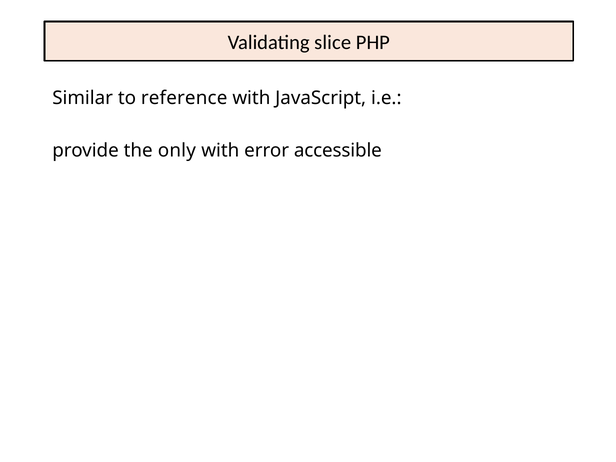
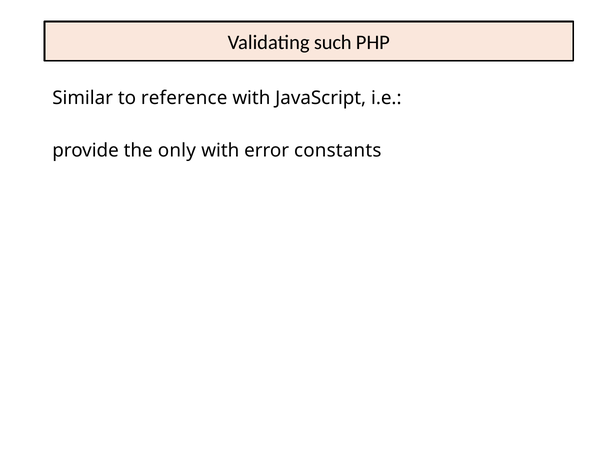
slice: slice -> such
accessible: accessible -> constants
